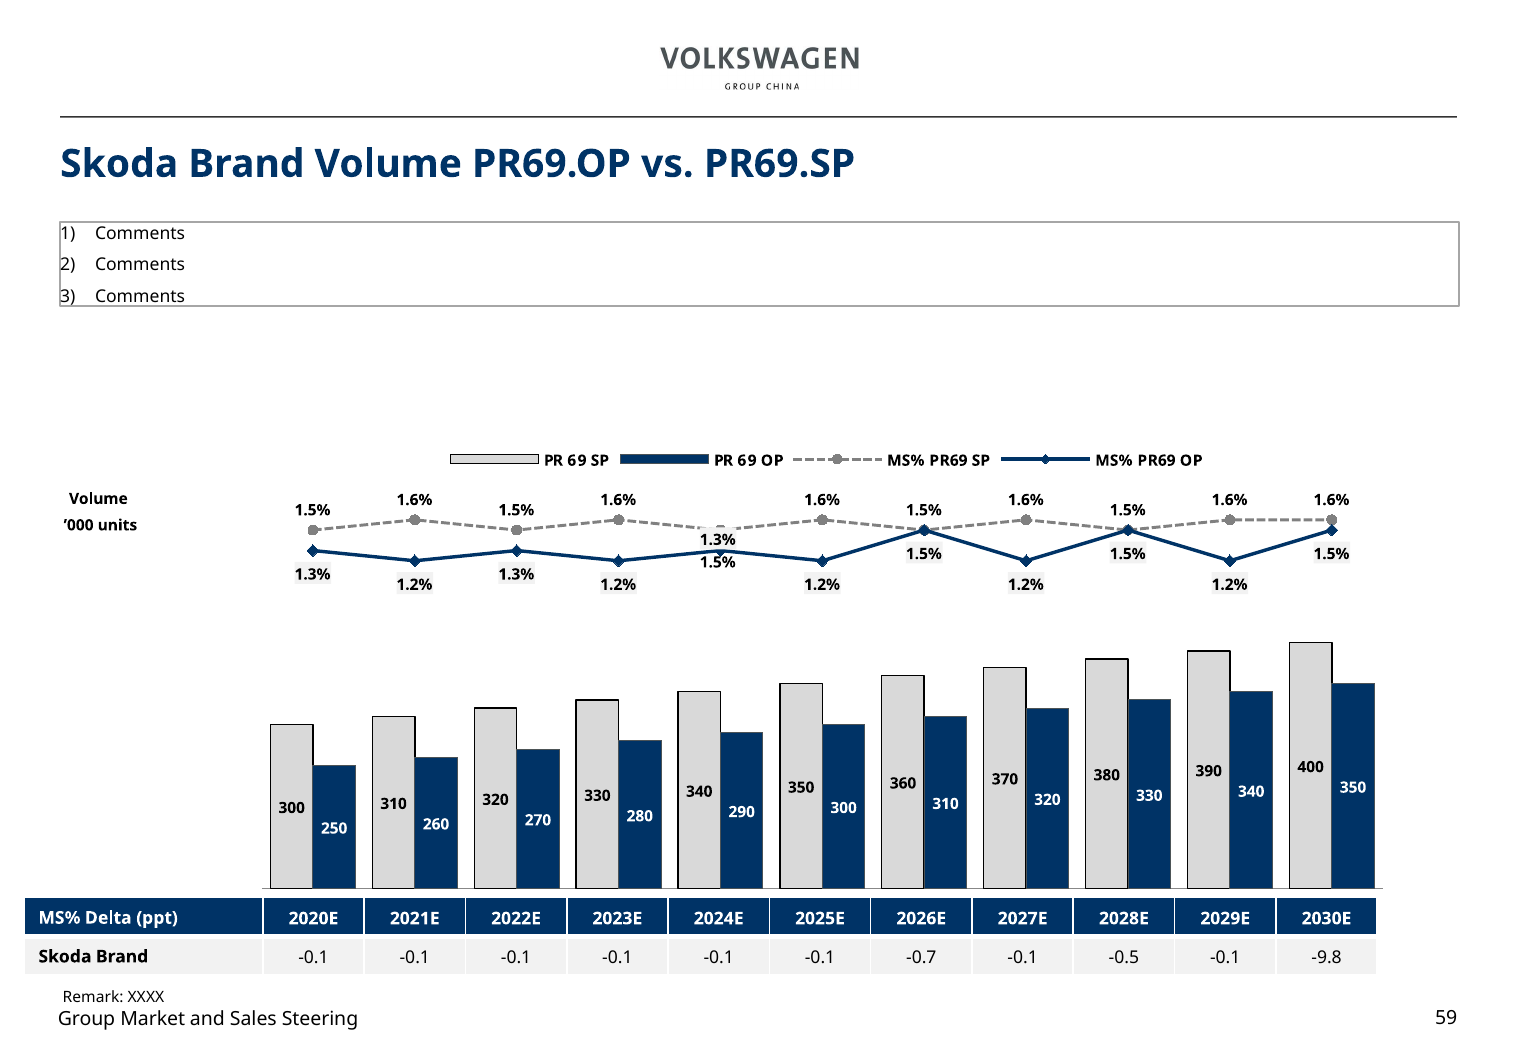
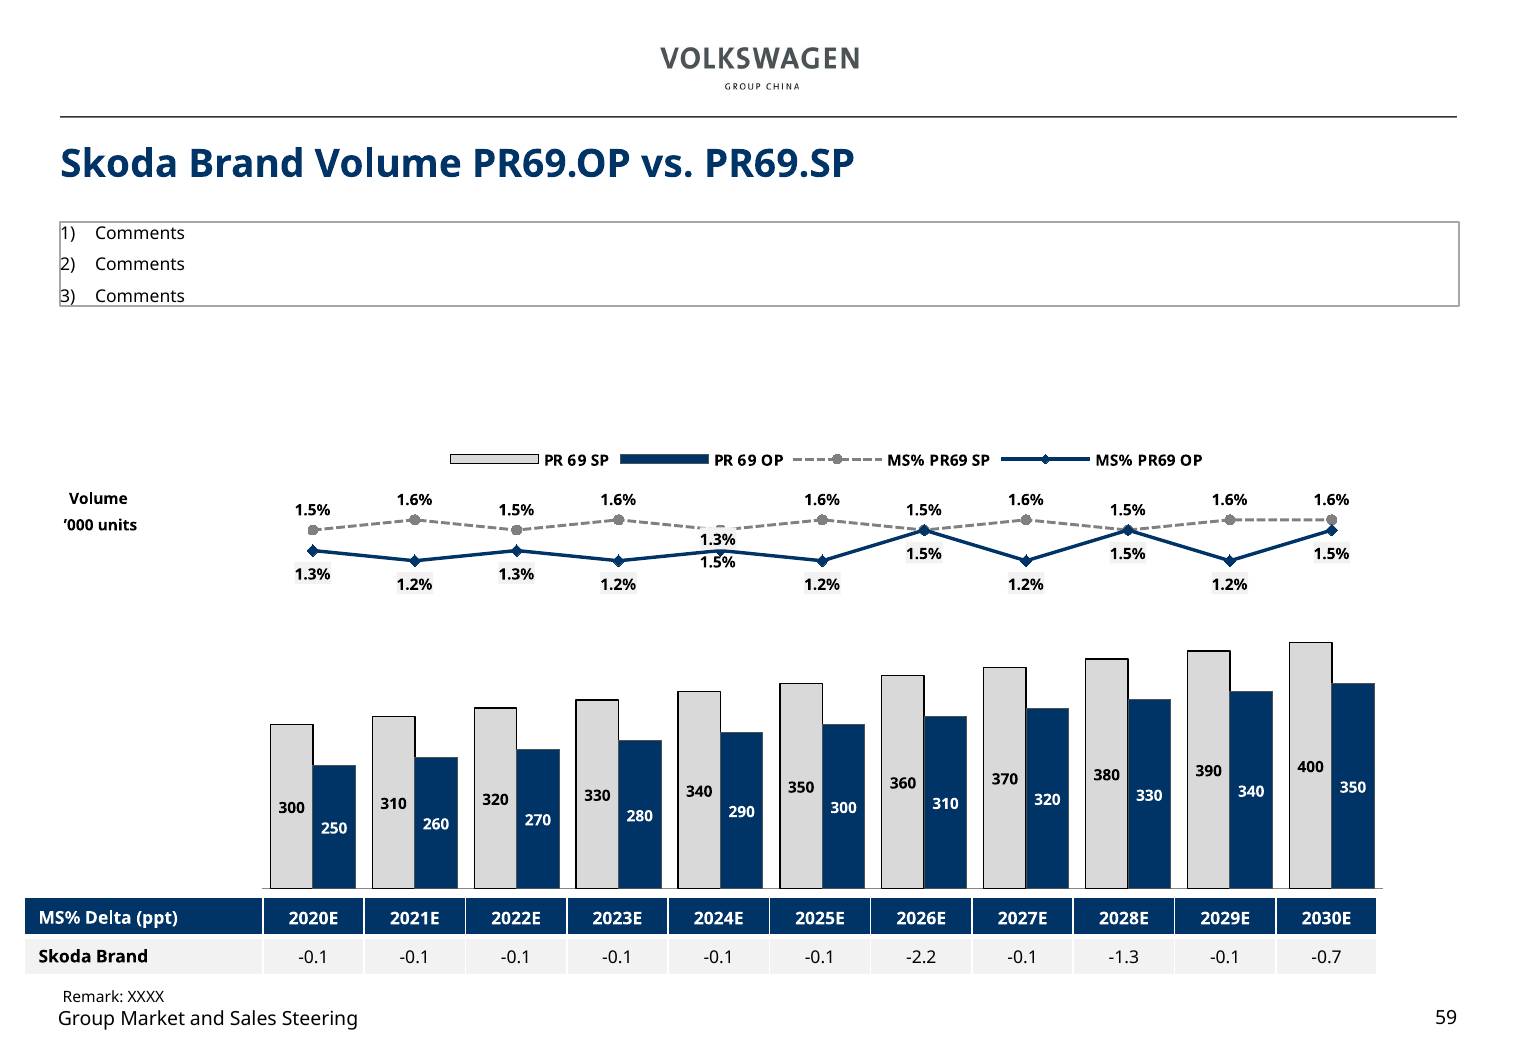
-0.7: -0.7 -> -2.2
-0.5: -0.5 -> -1.3
-9.8: -9.8 -> -0.7
